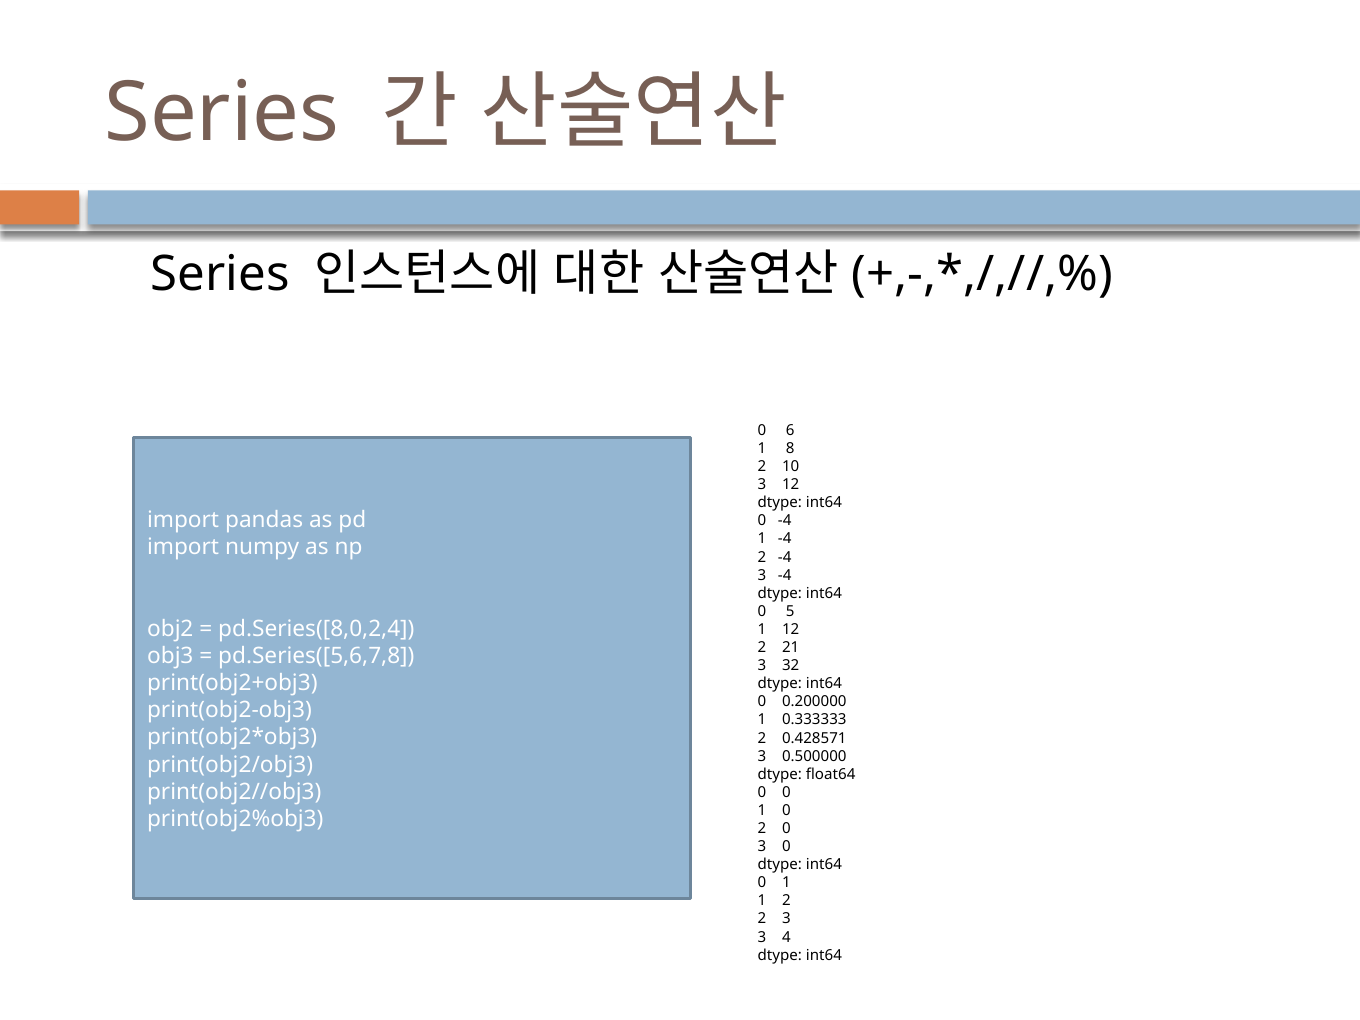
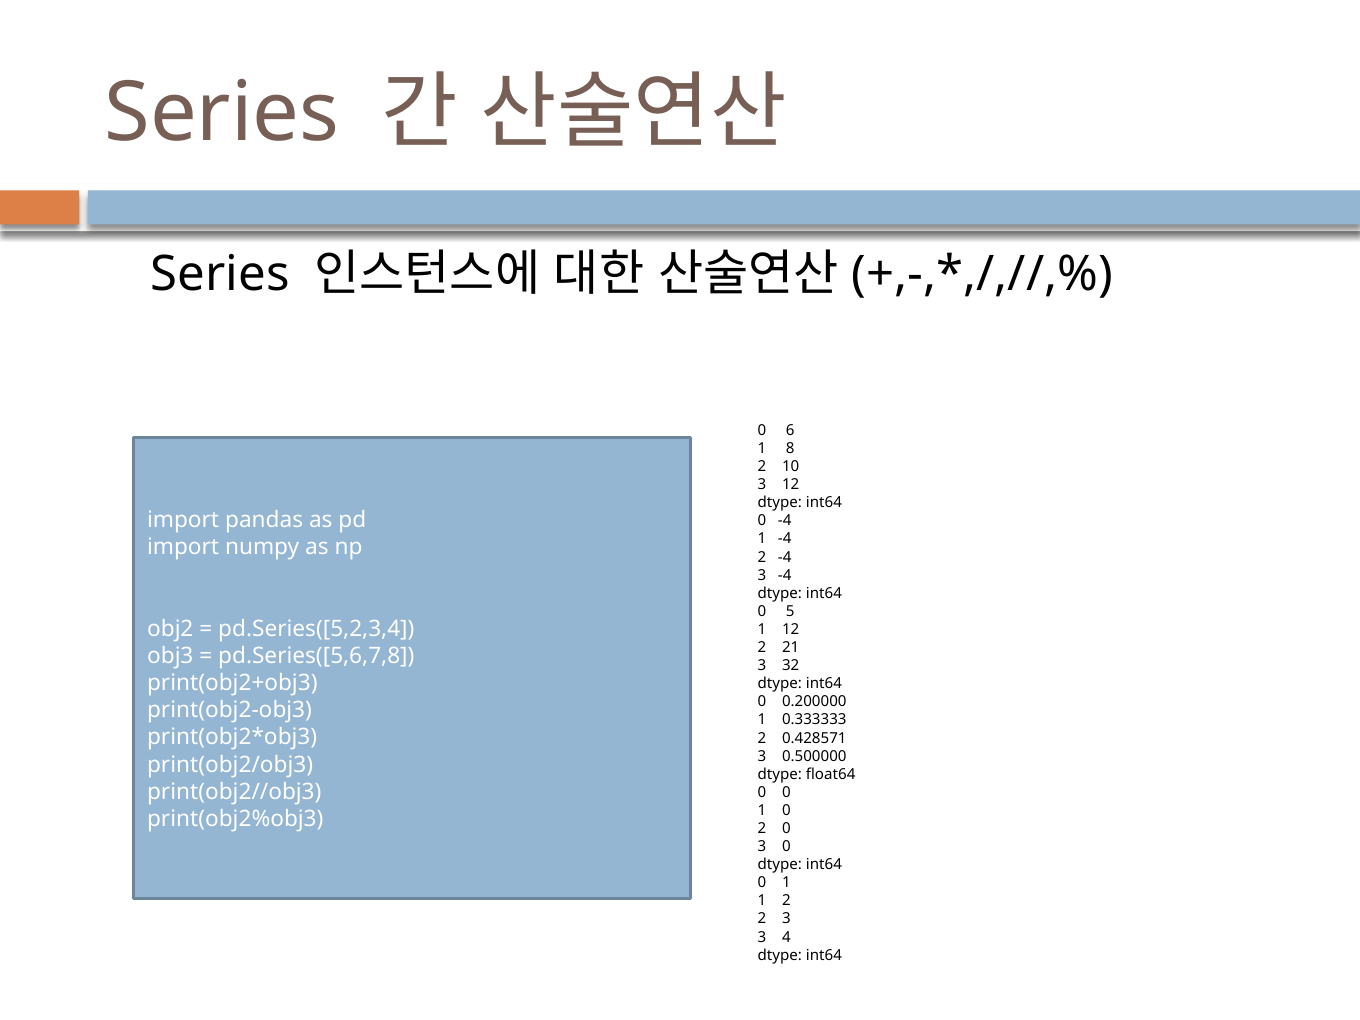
pd.Series([8,0,2,4: pd.Series([8,0,2,4 -> pd.Series([5,2,3,4
